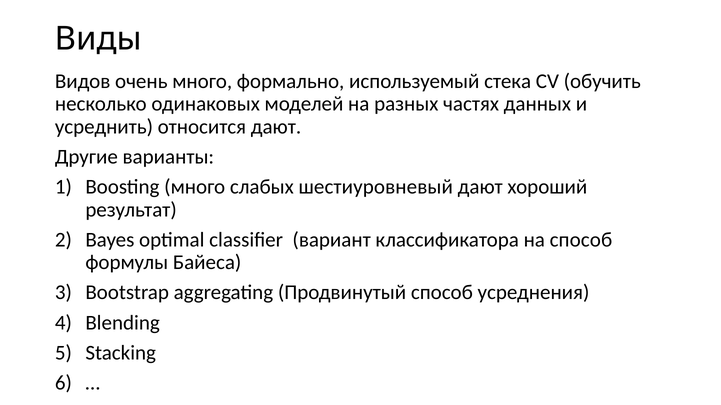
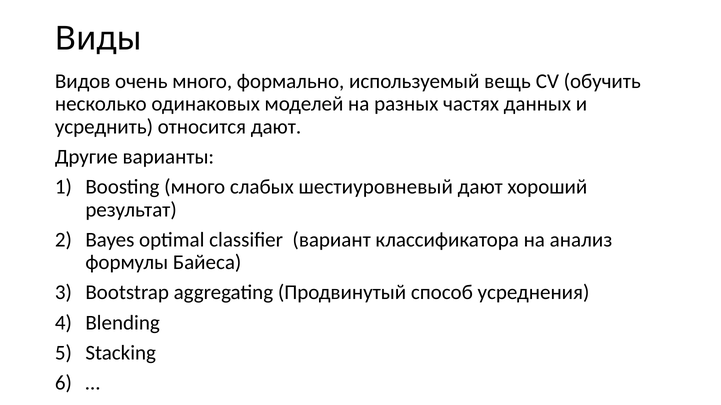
стека: стека -> вещь
на способ: способ -> анализ
